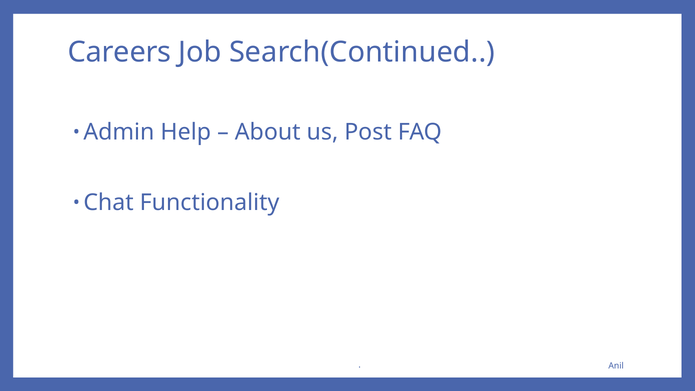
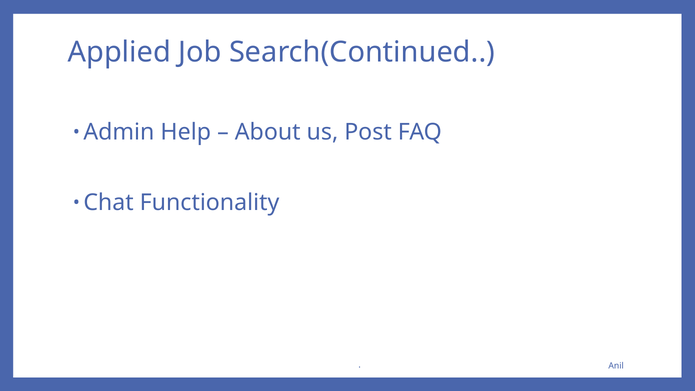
Careers: Careers -> Applied
